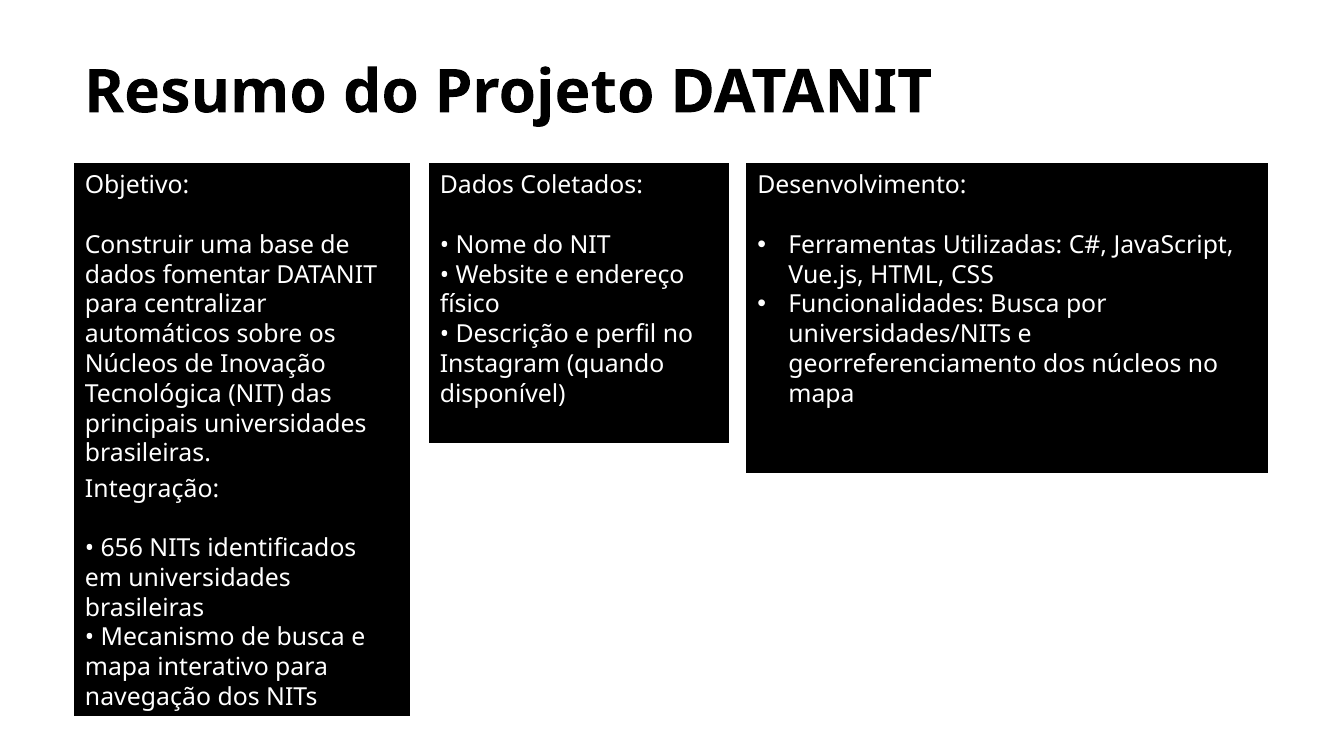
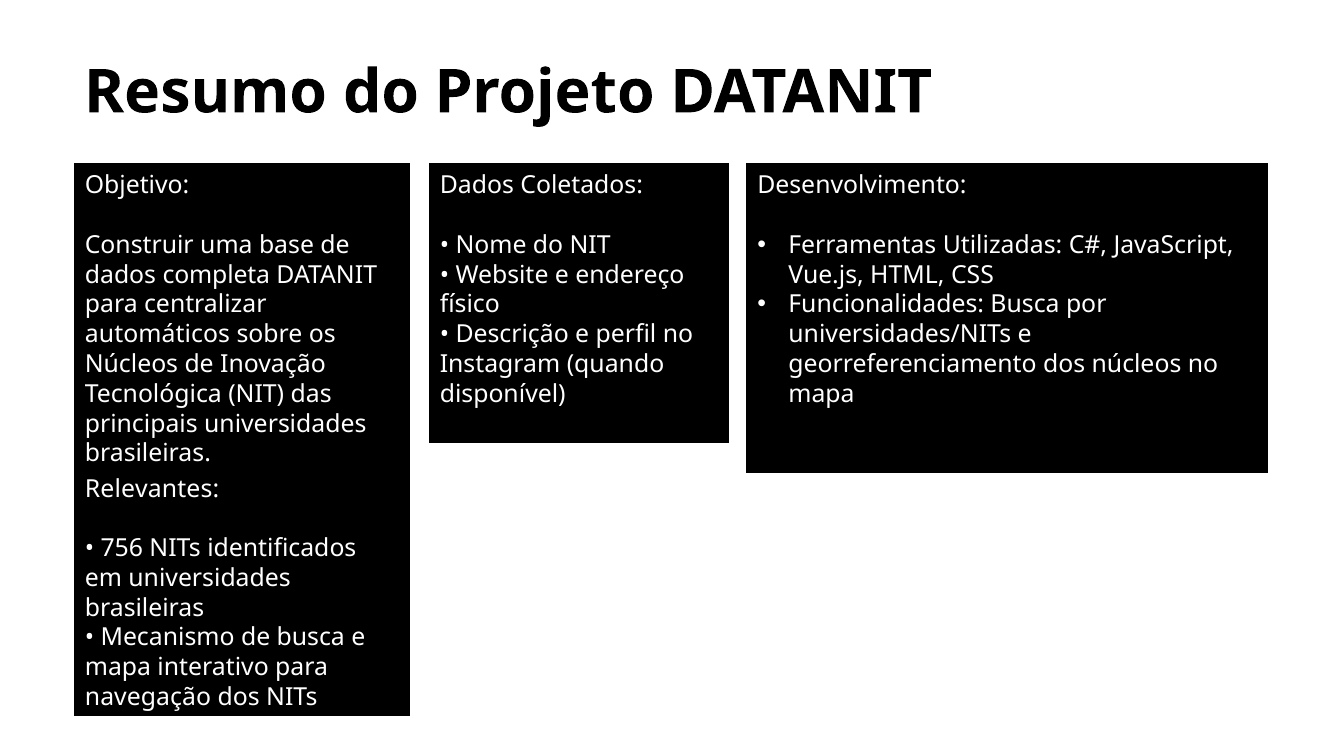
fomentar: fomentar -> completa
Integração: Integração -> Relevantes
656: 656 -> 756
